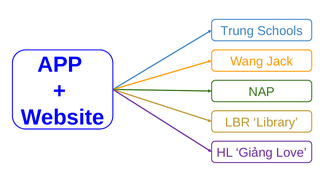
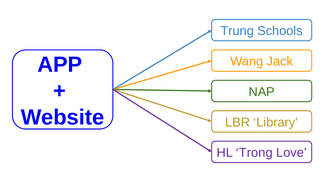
Giảng: Giảng -> Trong
